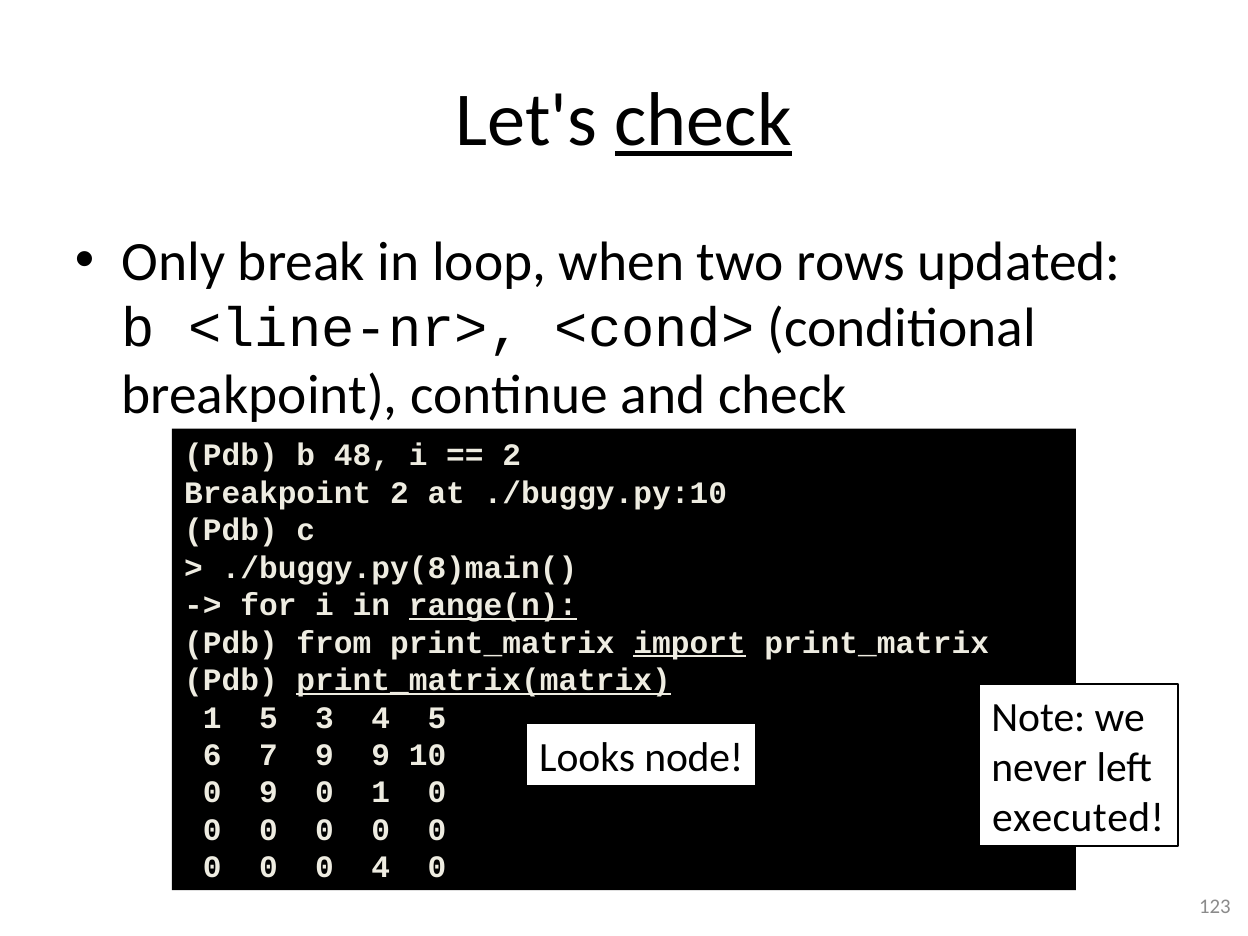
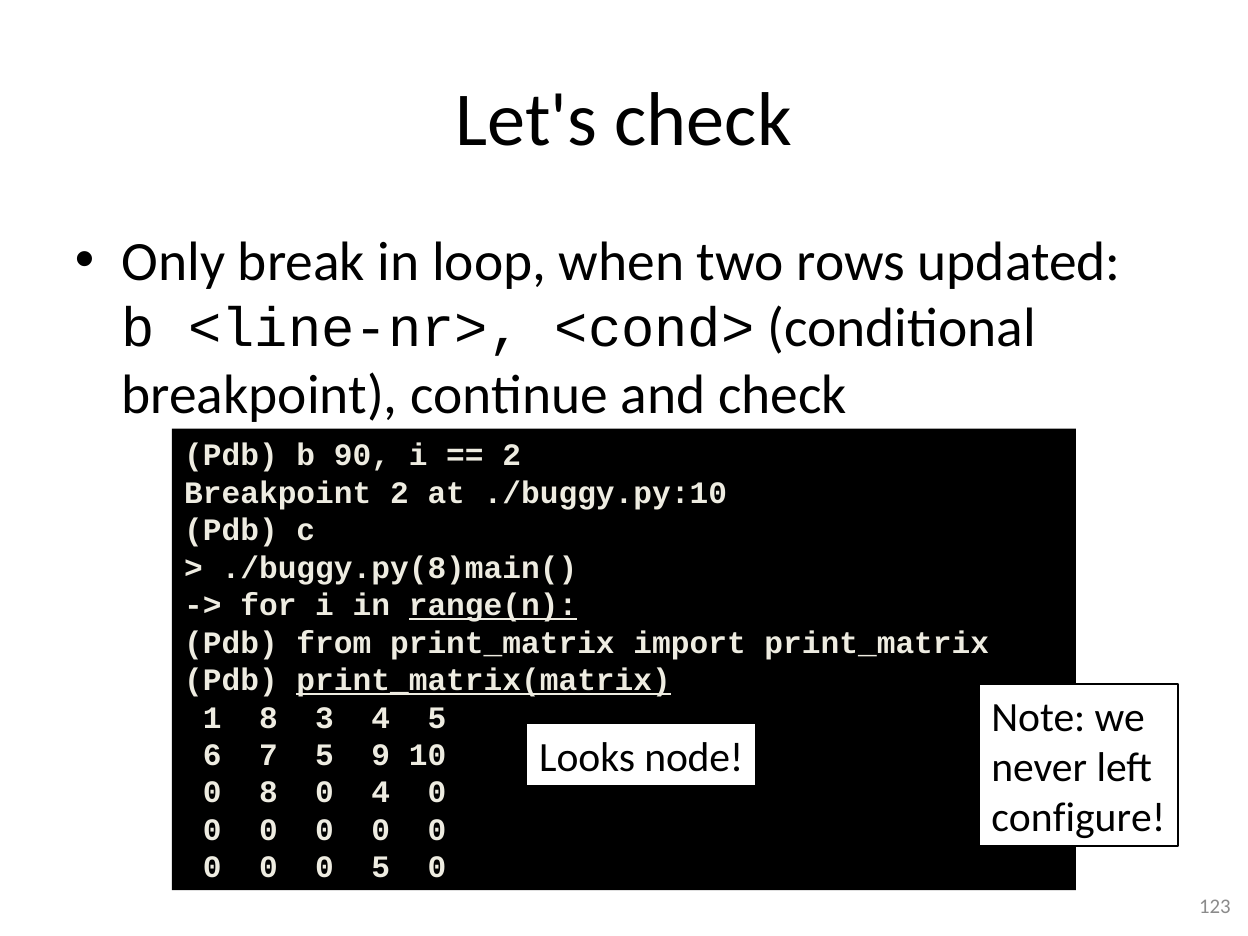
check at (703, 121) underline: present -> none
48: 48 -> 90
import underline: present -> none
1 5: 5 -> 8
7 9: 9 -> 5
0 9: 9 -> 8
0 1: 1 -> 4
executed: executed -> configure
0 4: 4 -> 5
